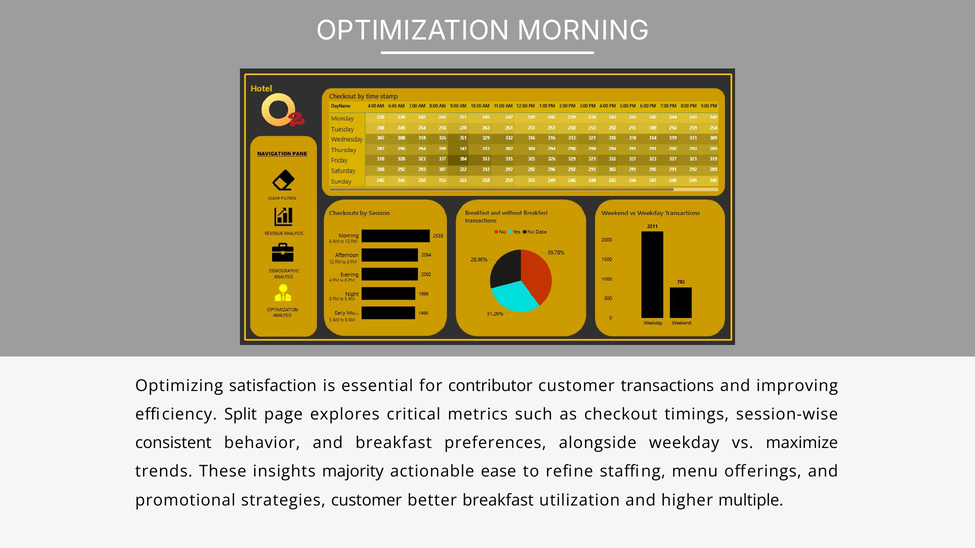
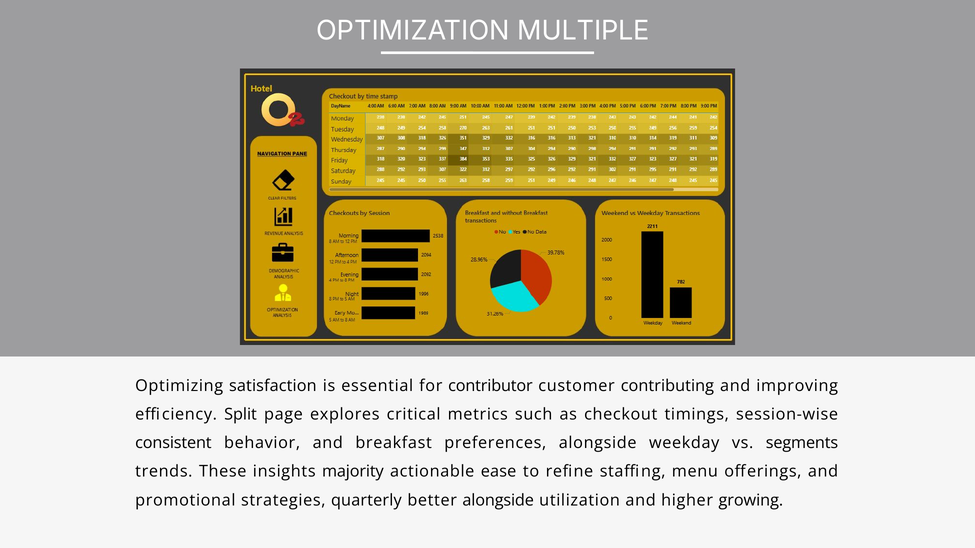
MORNING: MORNING -> MULTIPLE
transactions: transactions -> contributing
maximize: maximize -> segments
strategies customer: customer -> quarterly
better breakfast: breakfast -> alongside
multiple: multiple -> growing
